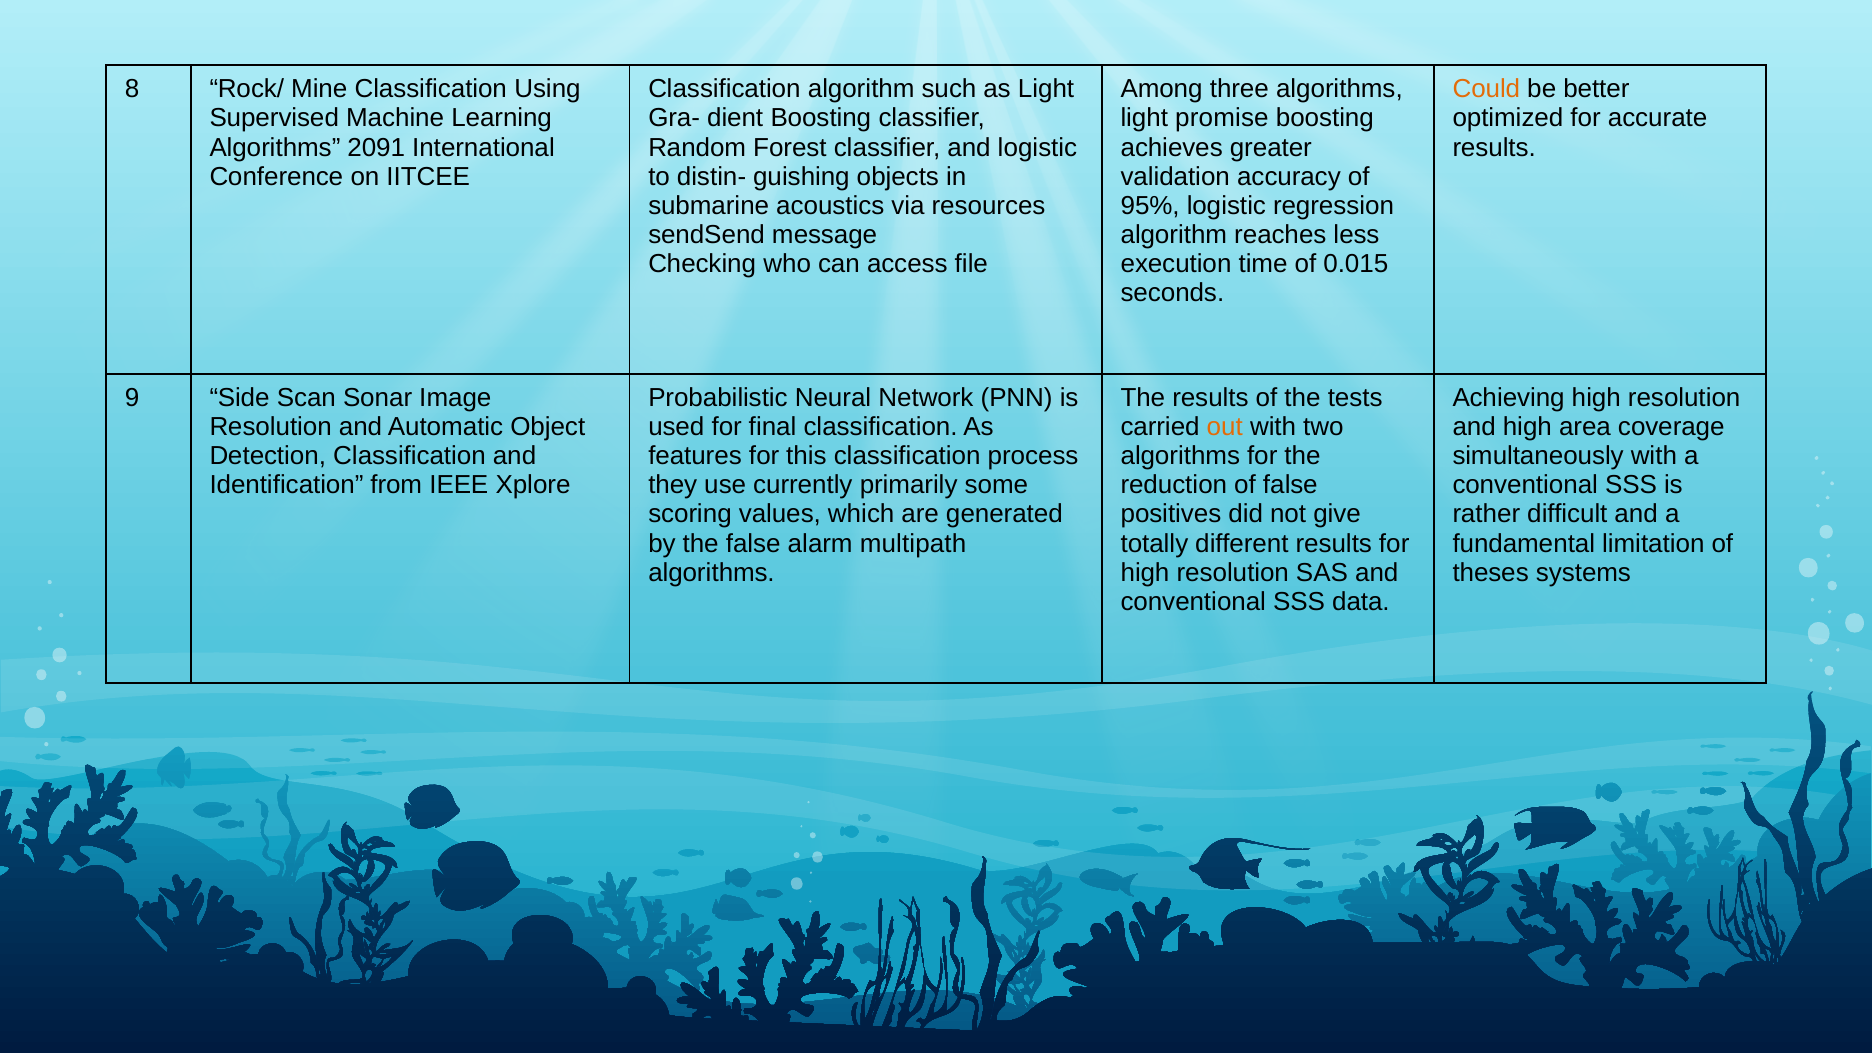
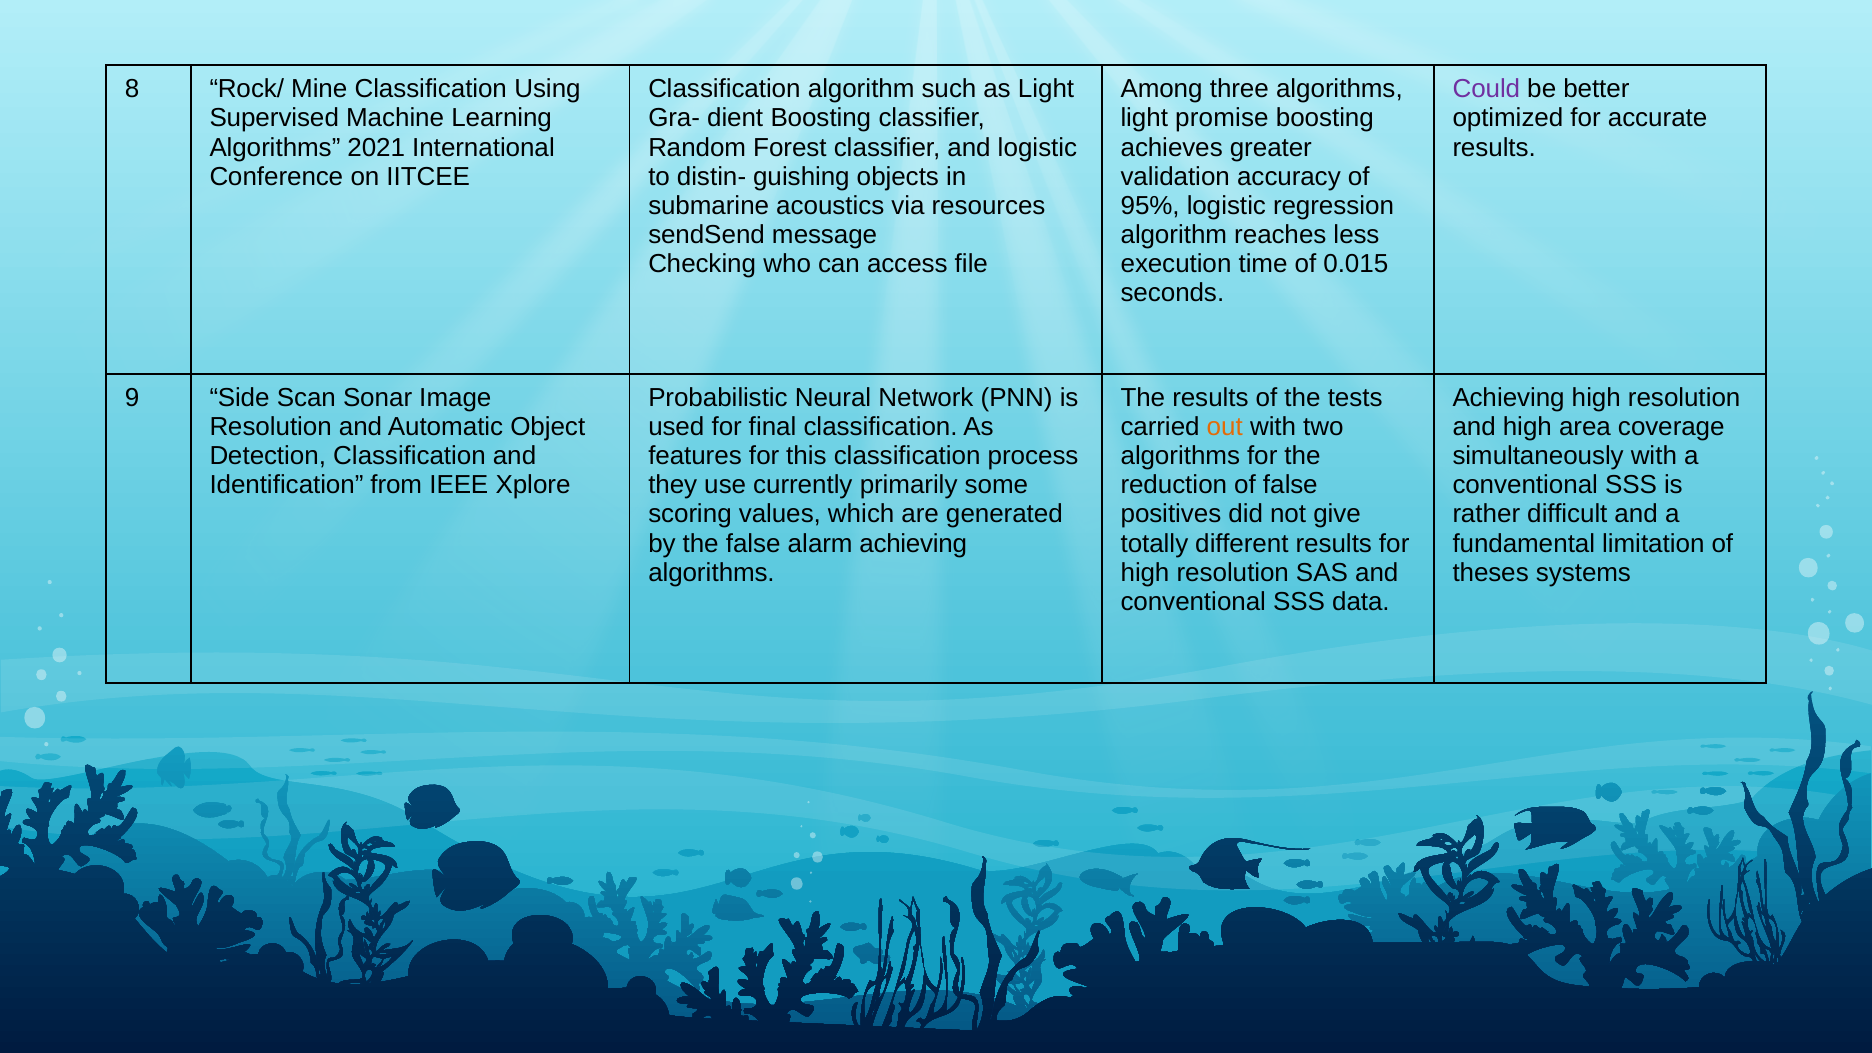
Could colour: orange -> purple
2091: 2091 -> 2021
alarm multipath: multipath -> achieving
